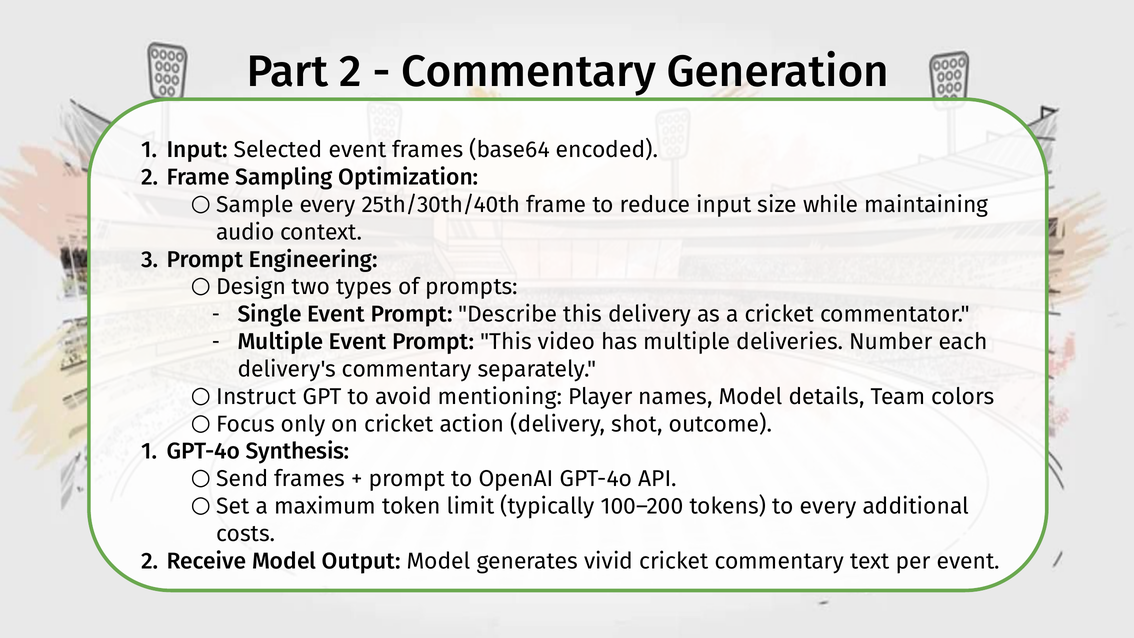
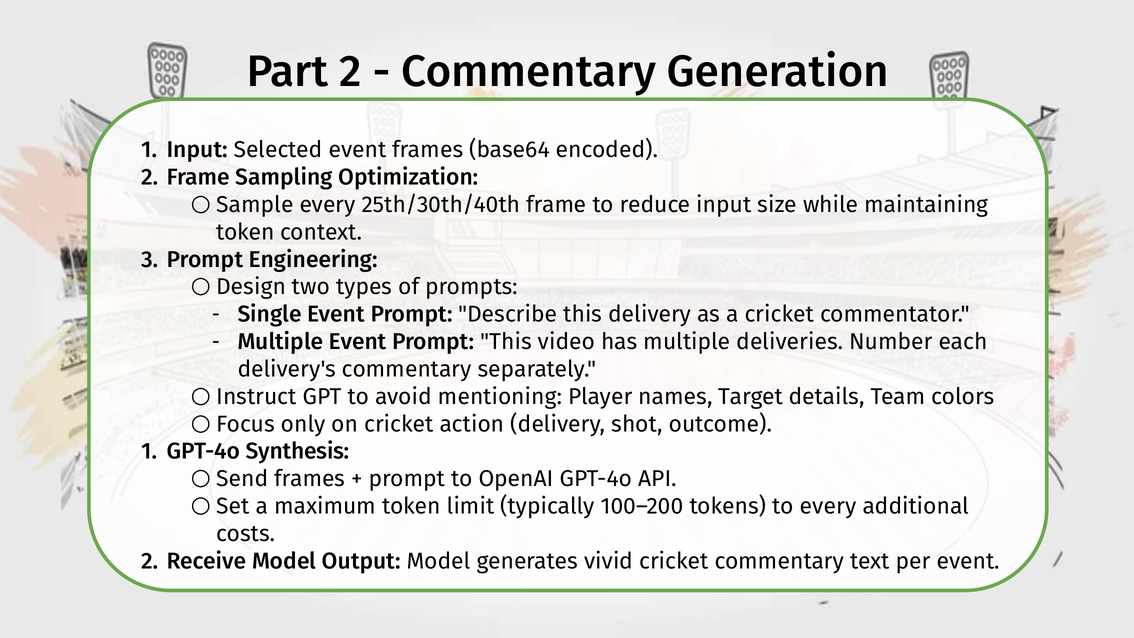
audio at (245, 232): audio -> token
names Model: Model -> Target
